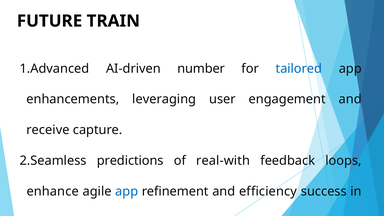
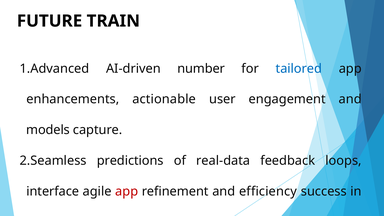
leveraging: leveraging -> actionable
receive: receive -> models
real-with: real-with -> real-data
enhance: enhance -> interface
app at (127, 191) colour: blue -> red
